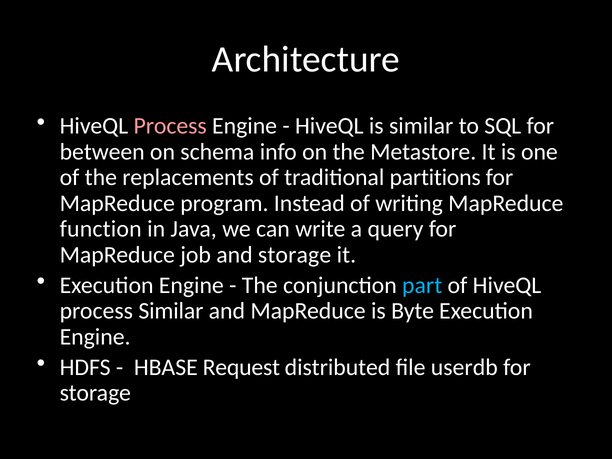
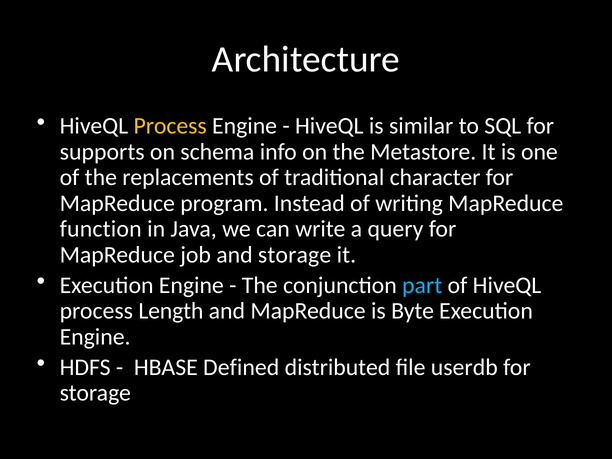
Process at (170, 126) colour: pink -> yellow
between: between -> supports
partitions: partitions -> character
process Similar: Similar -> Length
Request: Request -> Defined
